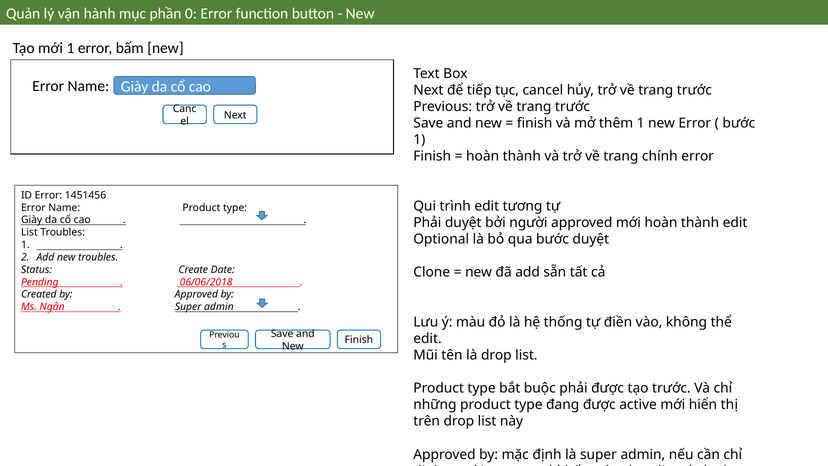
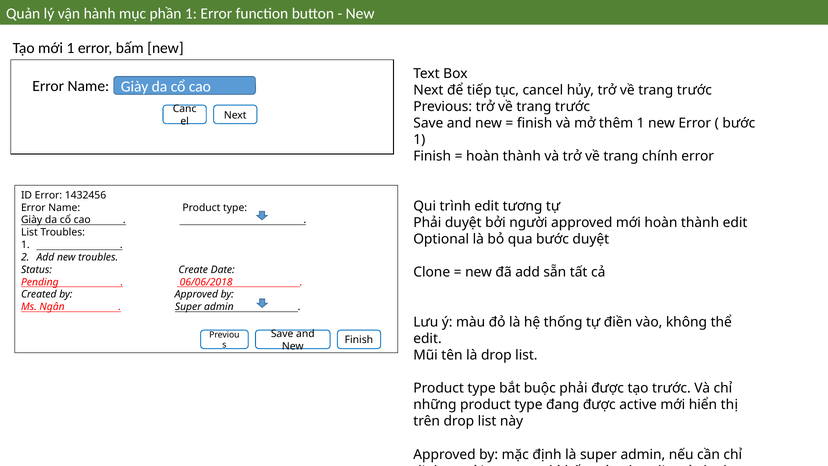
phần 0: 0 -> 1
1451456: 1451456 -> 1432456
